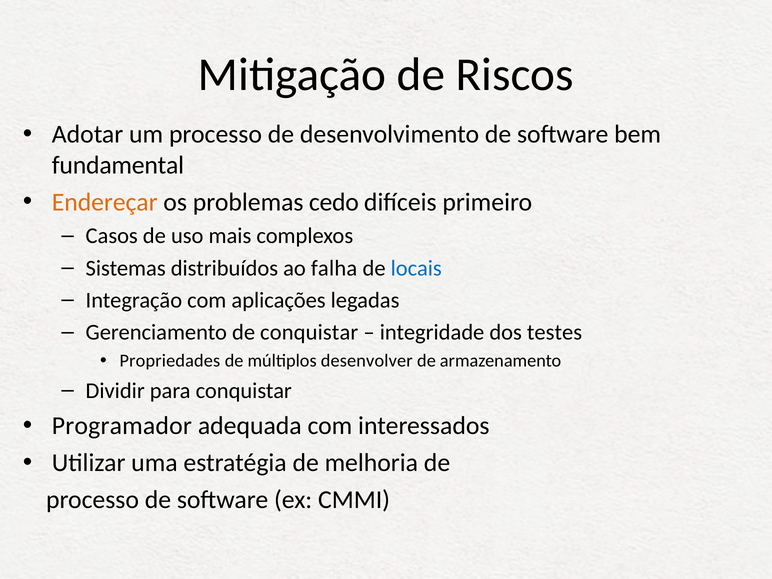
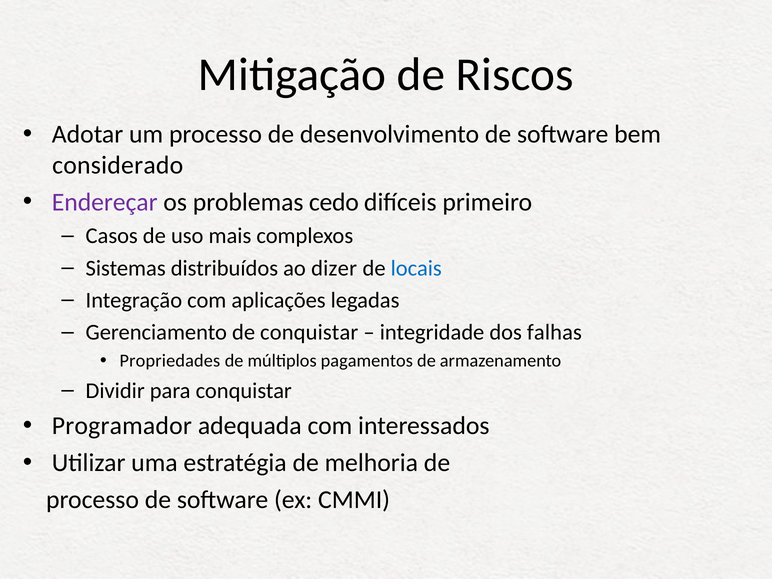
fundamental: fundamental -> considerado
Endereçar colour: orange -> purple
falha: falha -> dizer
testes: testes -> falhas
desenvolver: desenvolver -> pagamentos
